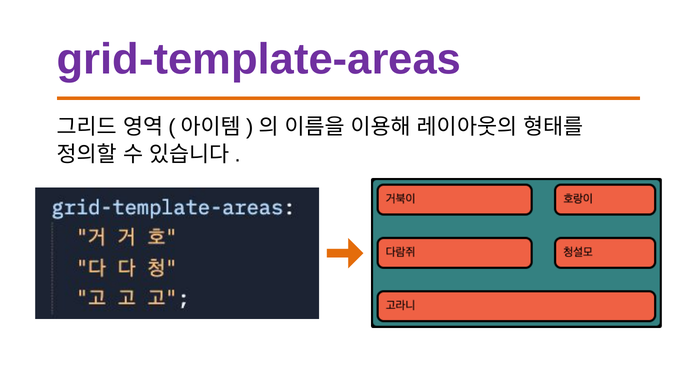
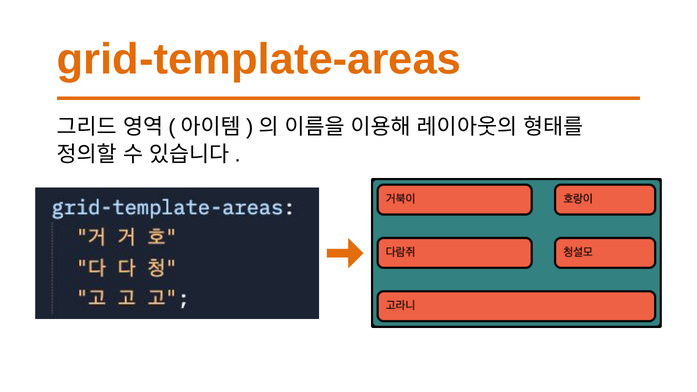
grid-template-areas colour: purple -> orange
